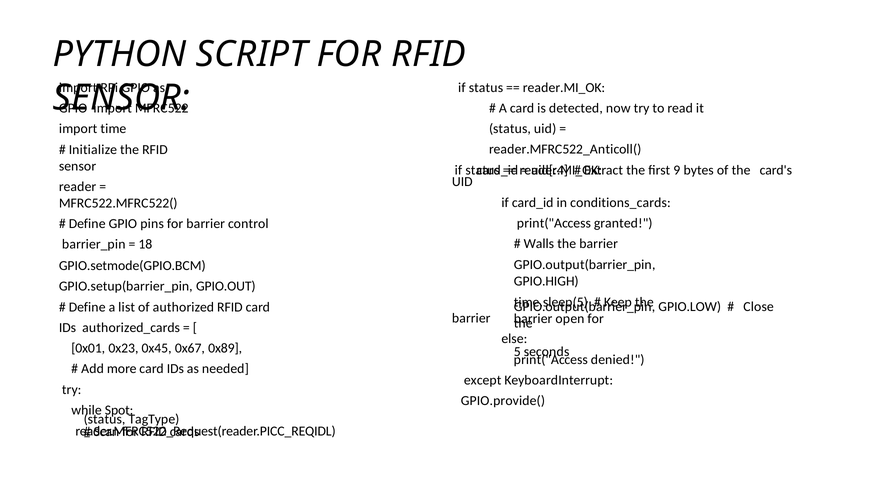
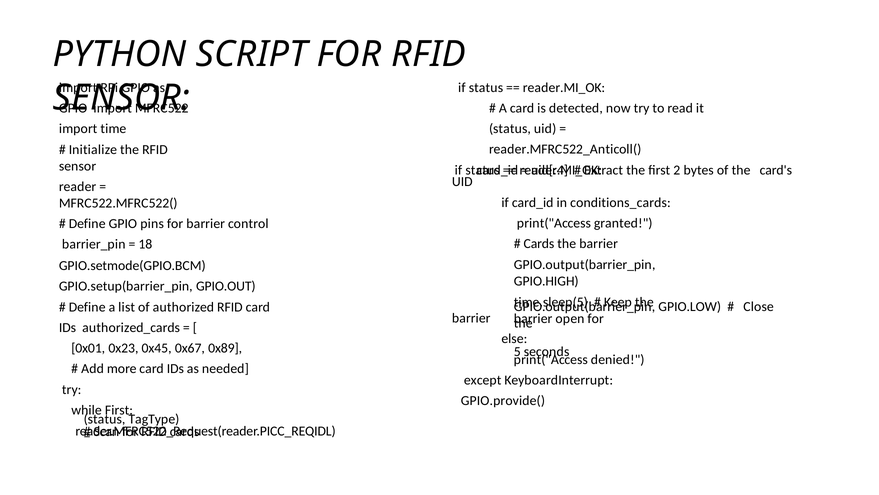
9: 9 -> 2
Walls at (539, 244): Walls -> Cards
while Spot: Spot -> First
